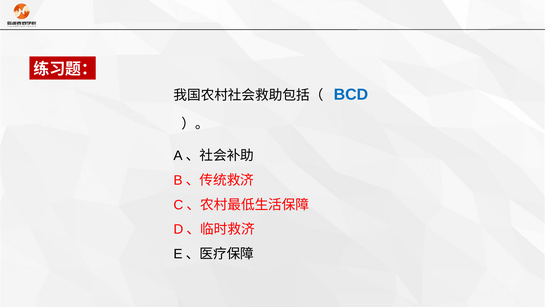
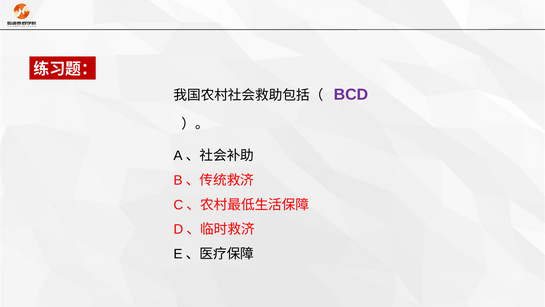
BCD colour: blue -> purple
